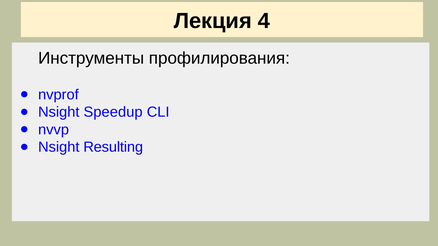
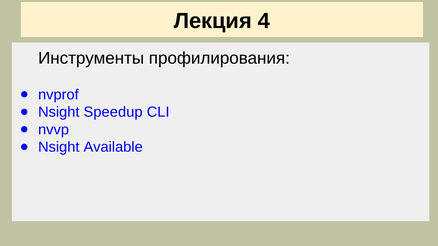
Resulting: Resulting -> Available
